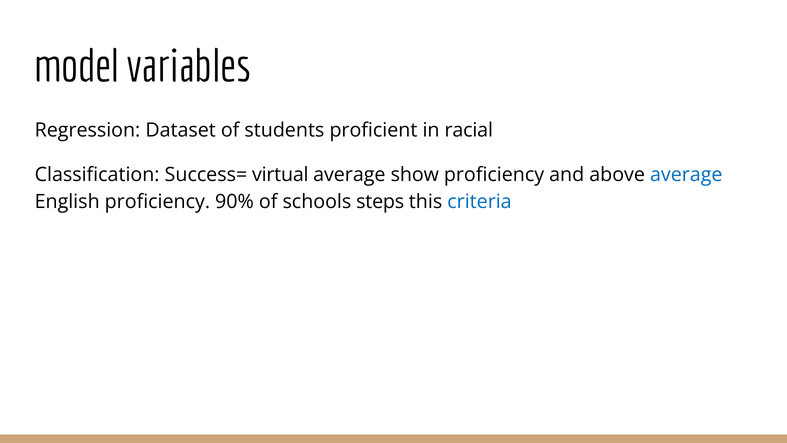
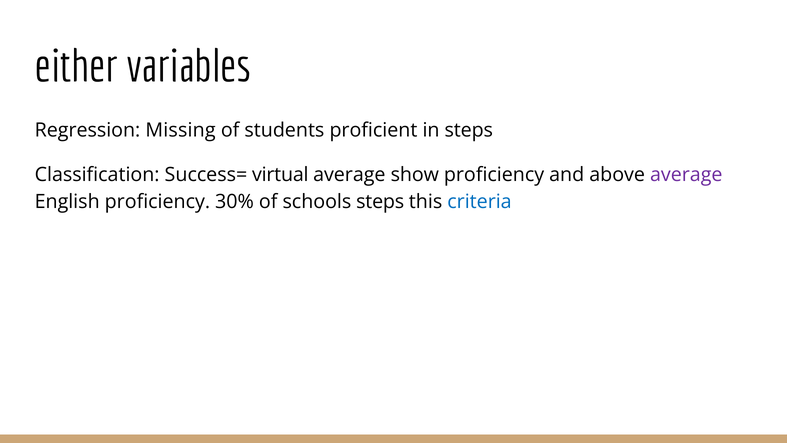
model: model -> either
Dataset: Dataset -> Missing
in racial: racial -> steps
average at (686, 175) colour: blue -> purple
90%: 90% -> 30%
